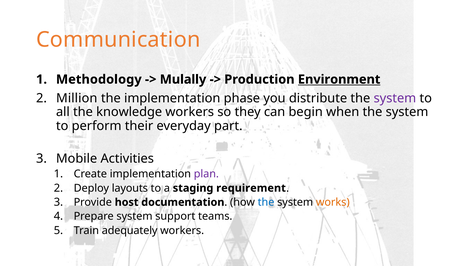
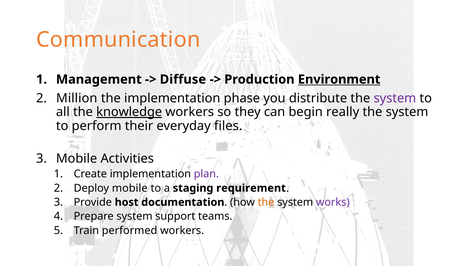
Methodology: Methodology -> Management
Mulally: Mulally -> Diffuse
knowledge underline: none -> present
when: when -> really
part: part -> files
Deploy layouts: layouts -> mobile
the at (266, 202) colour: blue -> orange
works colour: orange -> purple
adequately: adequately -> performed
